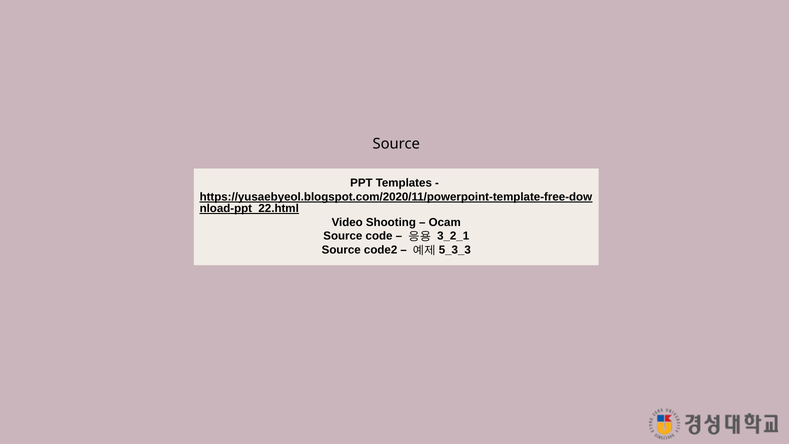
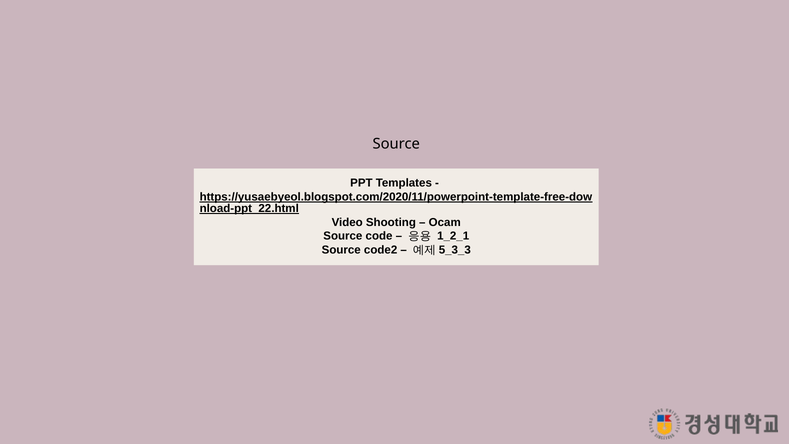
3_2_1: 3_2_1 -> 1_2_1
